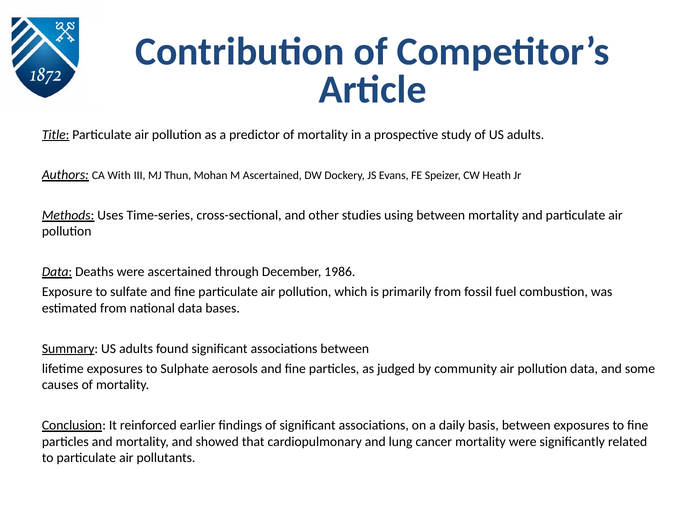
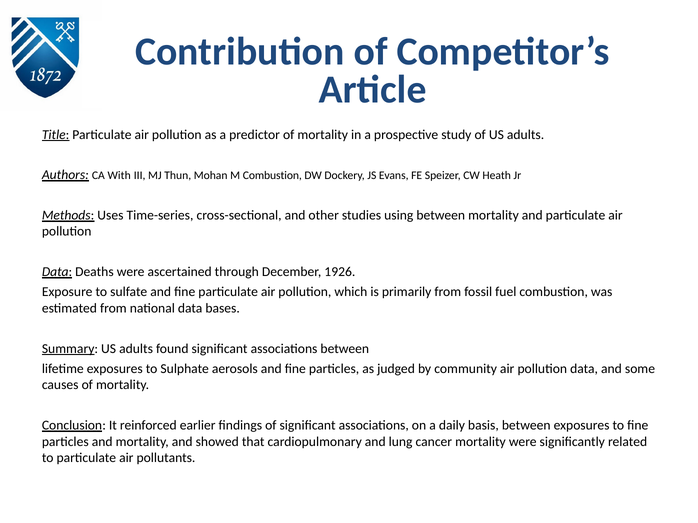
M Ascertained: Ascertained -> Combustion
1986: 1986 -> 1926
